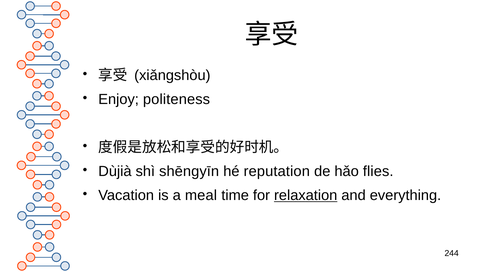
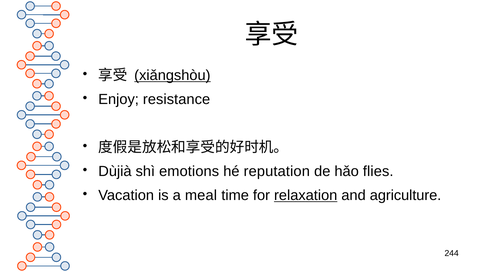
xiǎngshòu underline: none -> present
politeness: politeness -> resistance
shēngyīn: shēngyīn -> emotions
everything: everything -> agriculture
